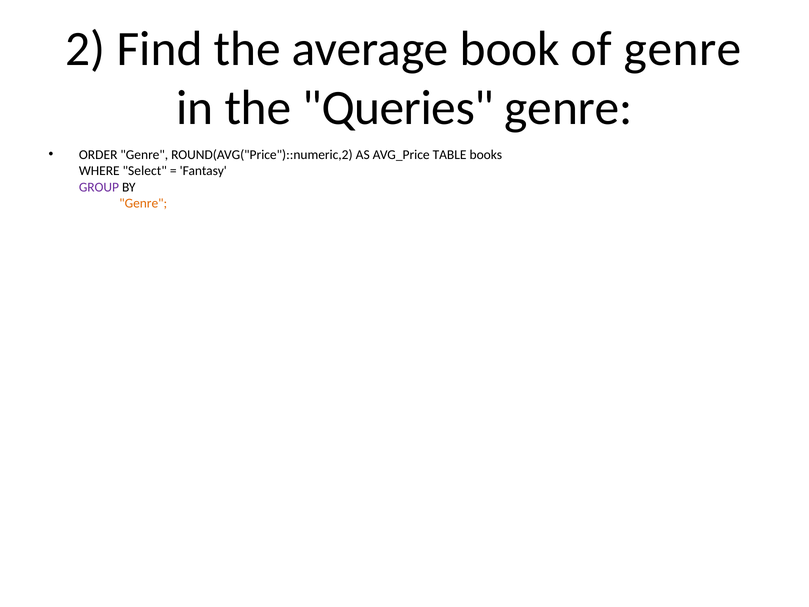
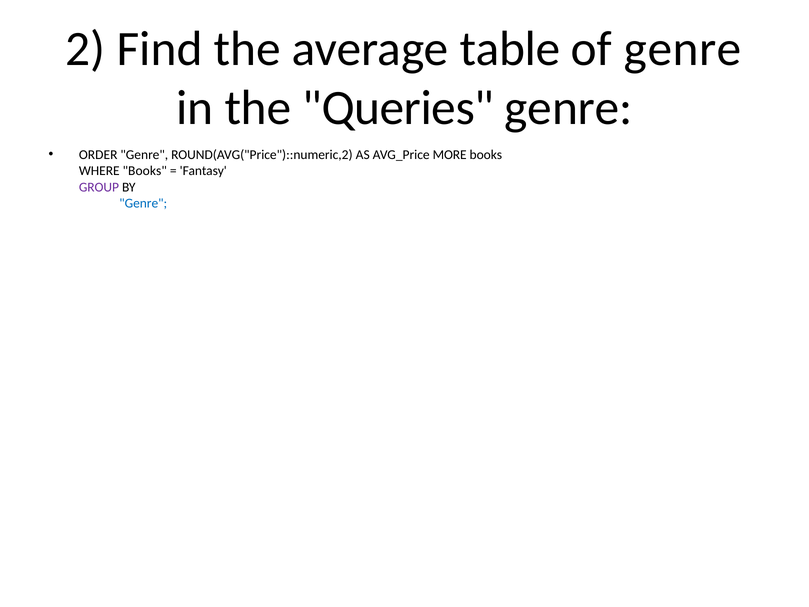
book: book -> table
TABLE: TABLE -> MORE
WHERE Select: Select -> Books
Genre at (143, 203) colour: orange -> blue
